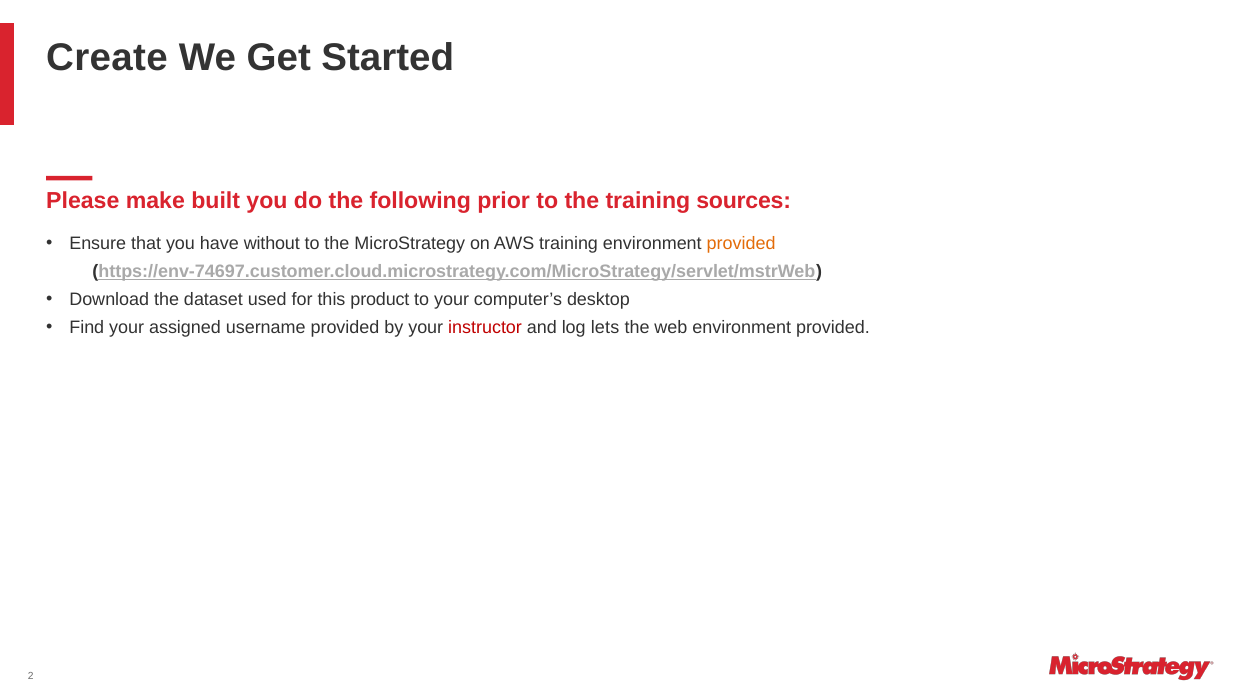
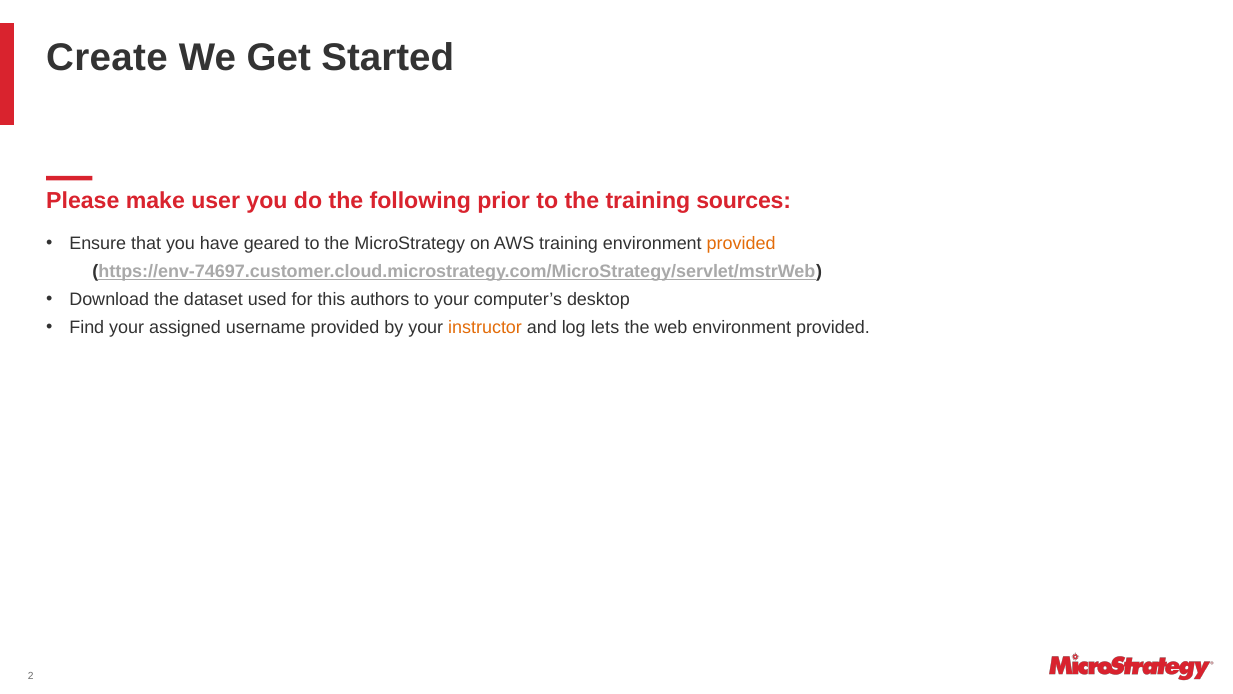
built: built -> user
without: without -> geared
product: product -> authors
instructor colour: red -> orange
